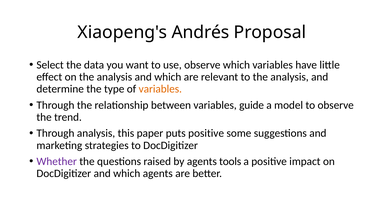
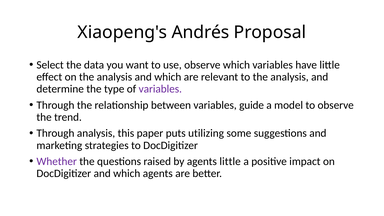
variables at (160, 89) colour: orange -> purple
puts positive: positive -> utilizing
agents tools: tools -> little
